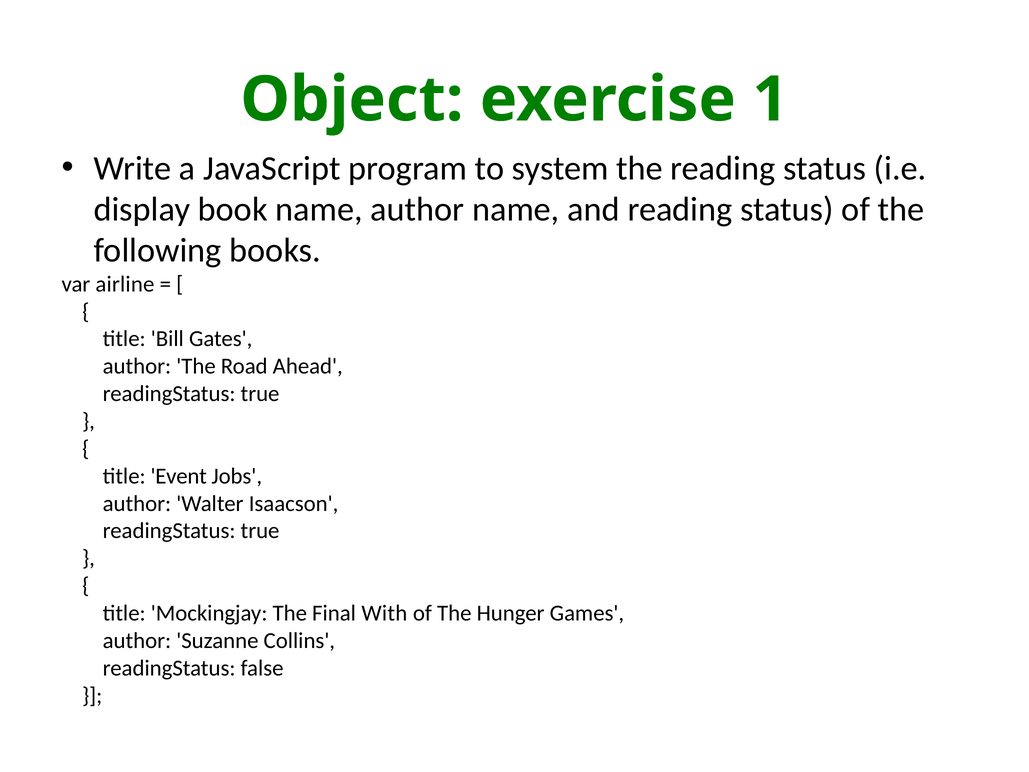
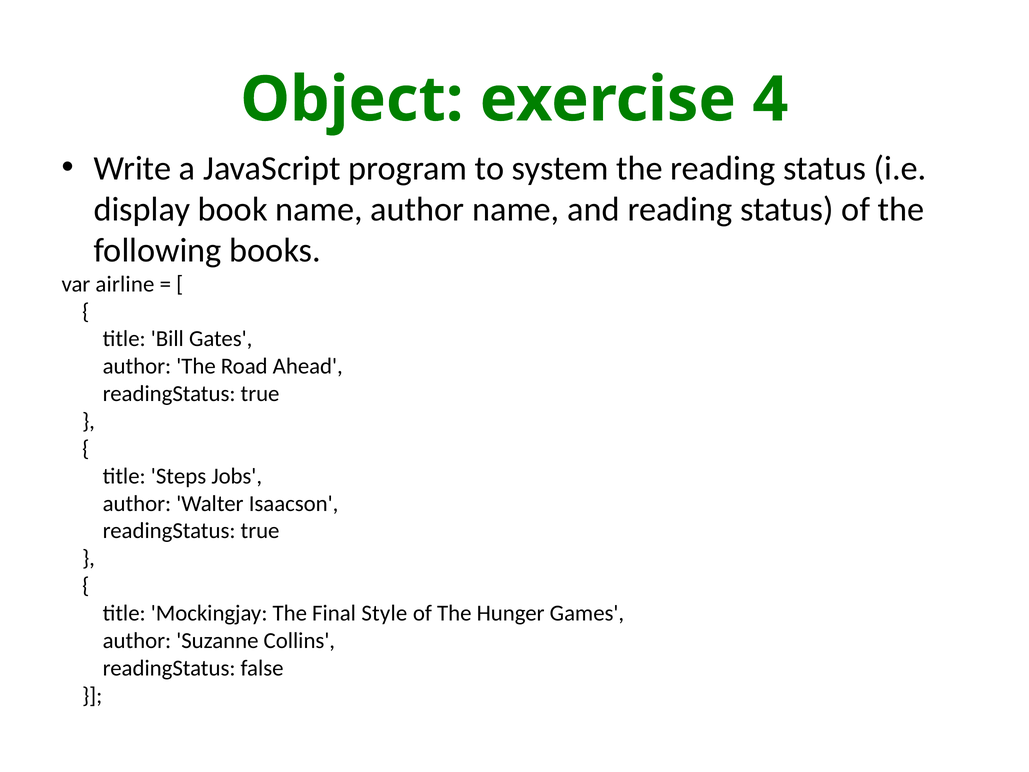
1: 1 -> 4
Event: Event -> Steps
With: With -> Style
